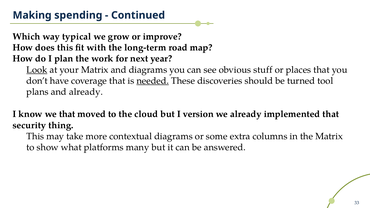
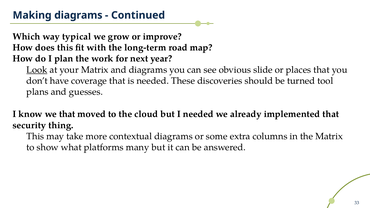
Making spending: spending -> diagrams
stuff: stuff -> slide
needed at (153, 81) underline: present -> none
and already: already -> guesses
I version: version -> needed
